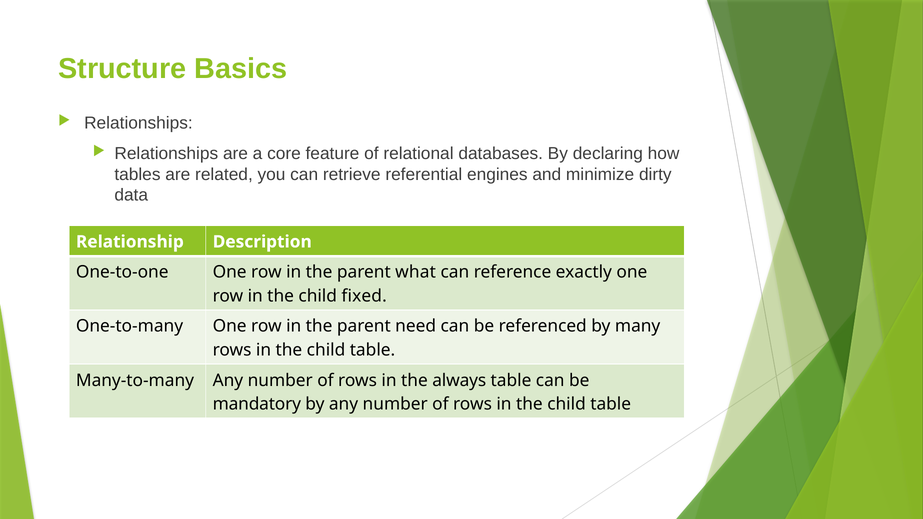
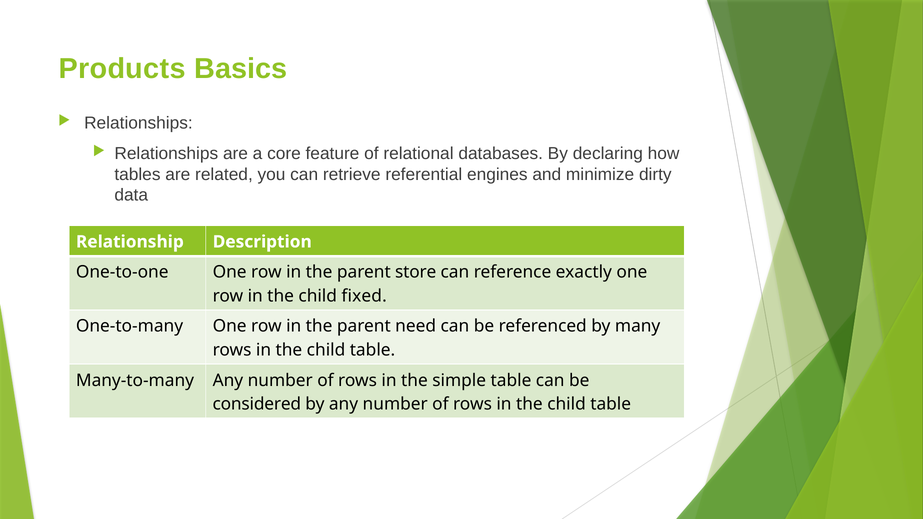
Structure: Structure -> Products
what: what -> store
always: always -> simple
mandatory: mandatory -> considered
